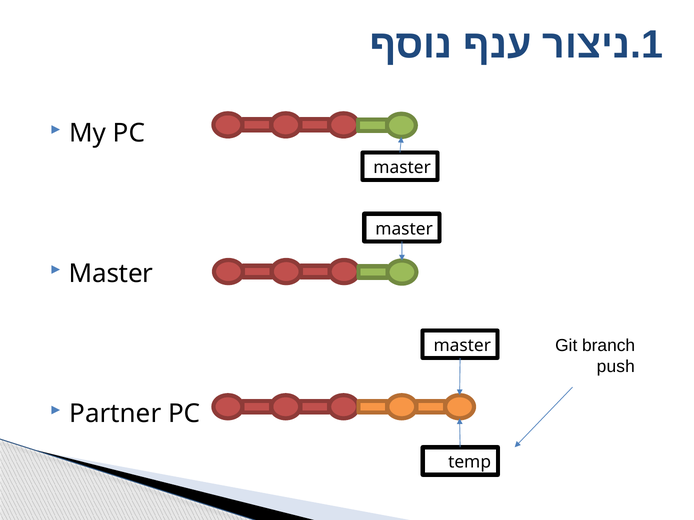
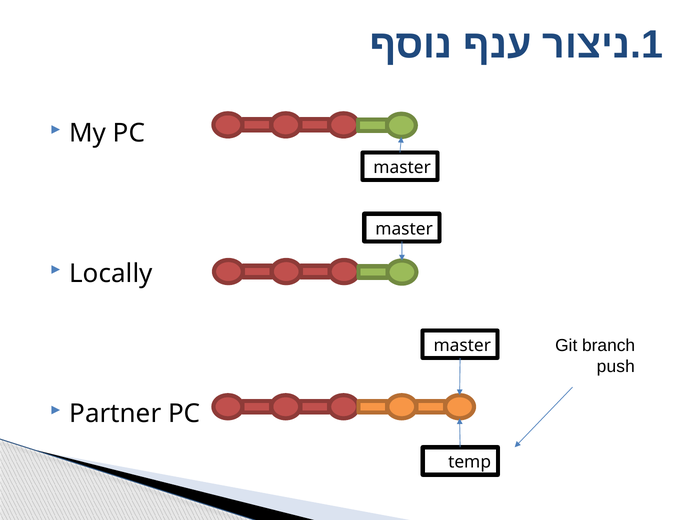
Master at (111, 274): Master -> Locally
